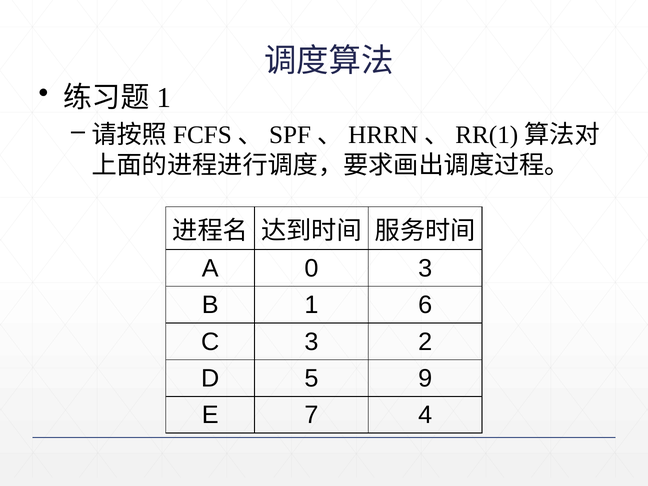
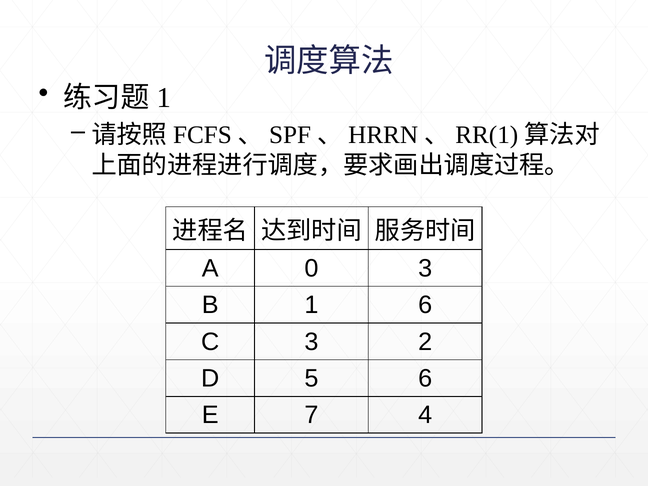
5 9: 9 -> 6
